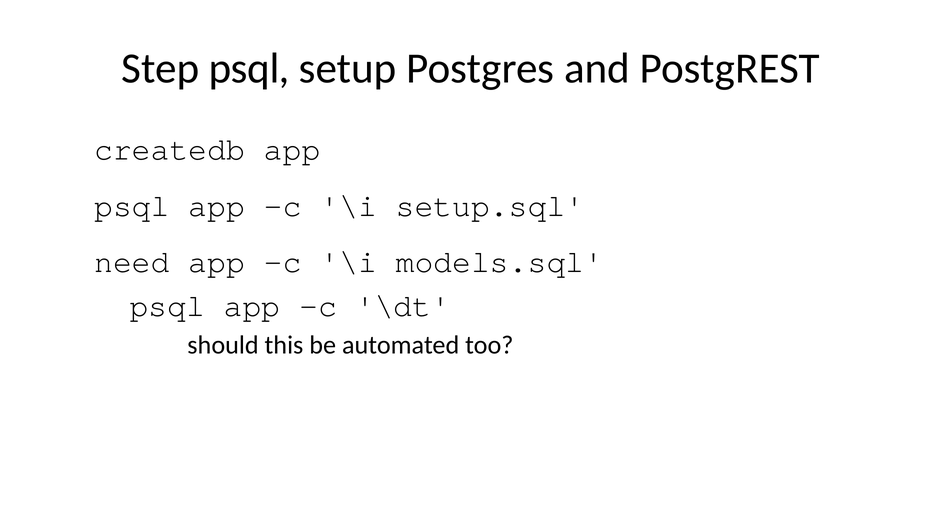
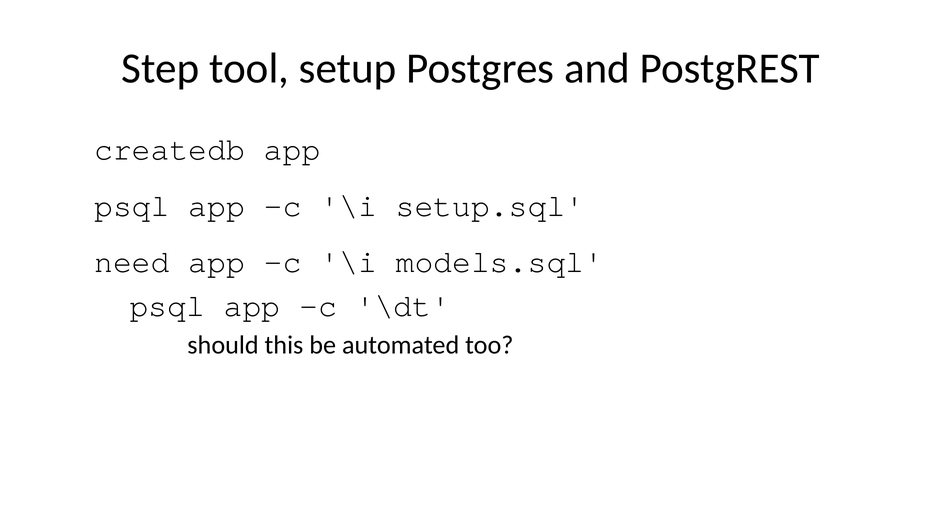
Step psql: psql -> tool
